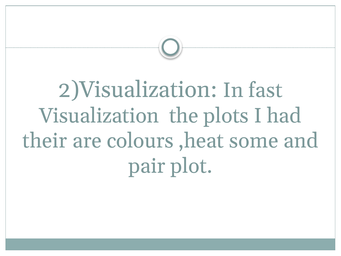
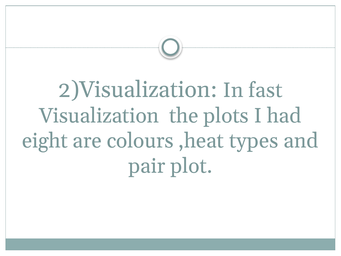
their: their -> eight
some: some -> types
